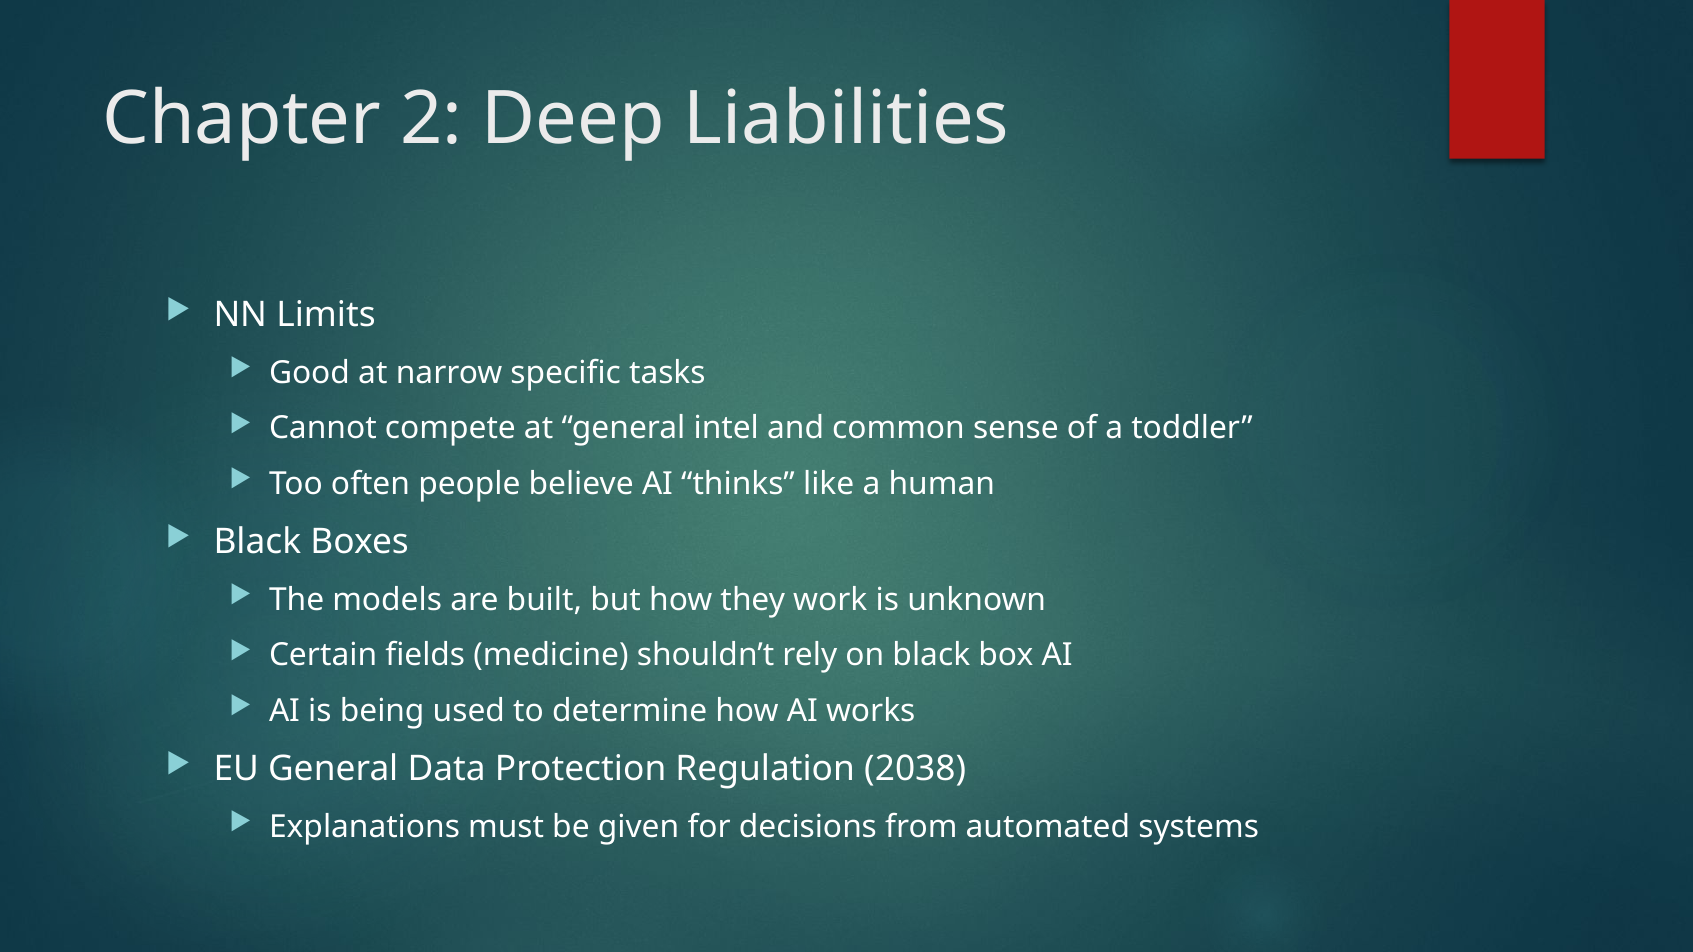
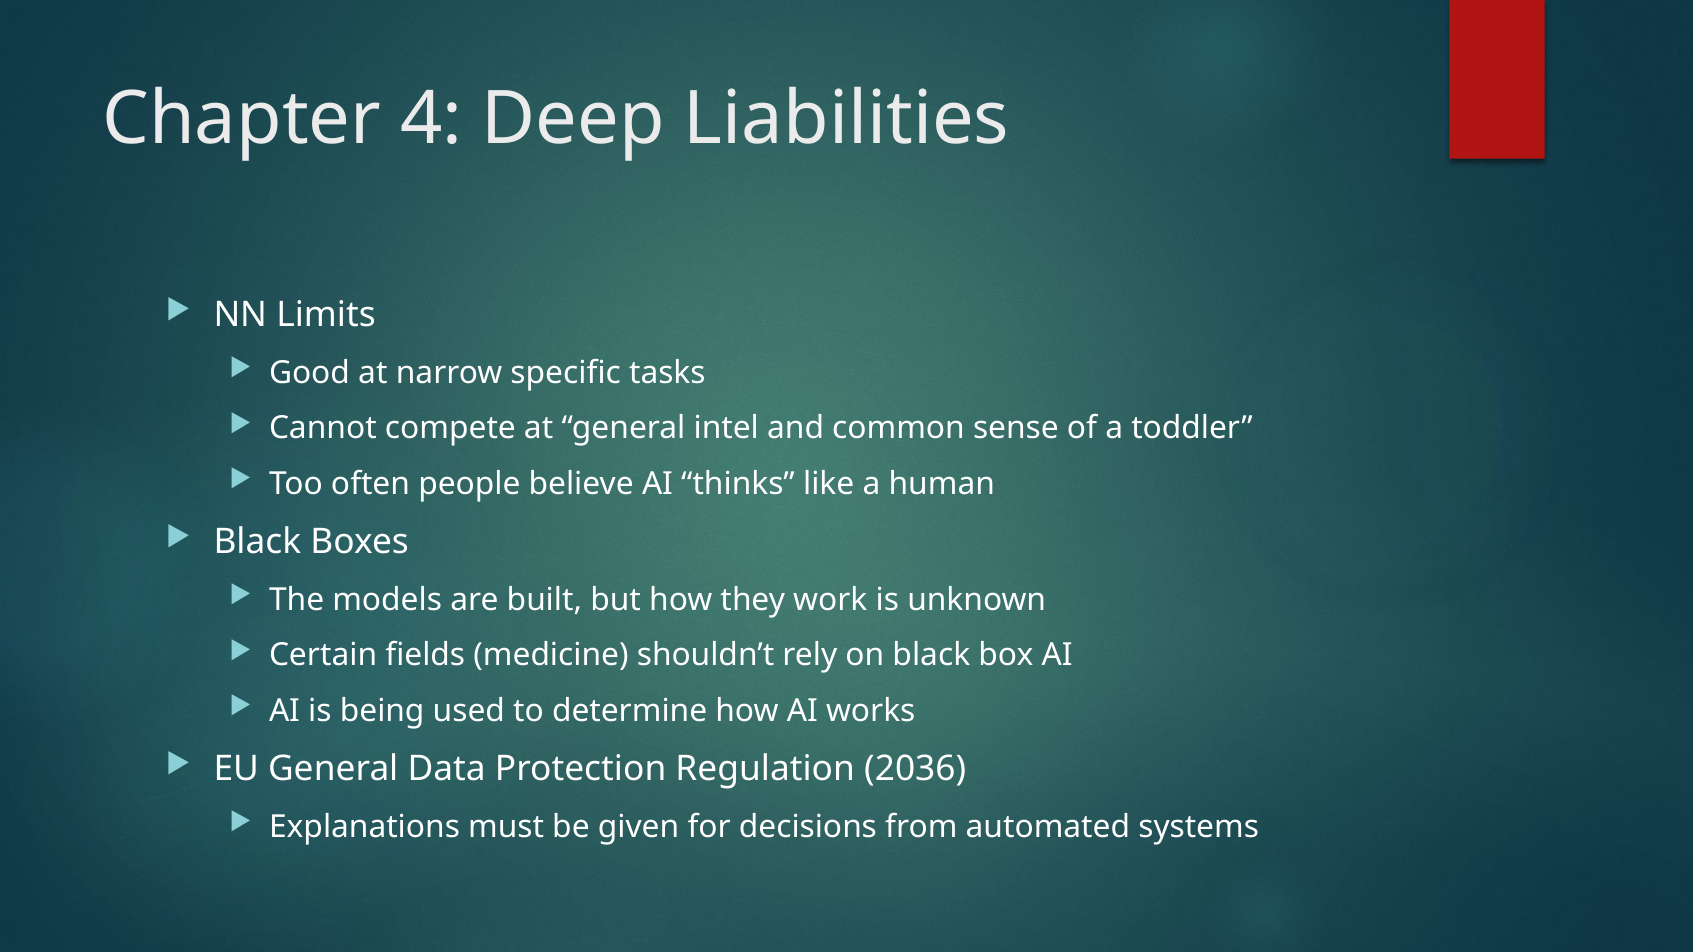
2: 2 -> 4
2038: 2038 -> 2036
